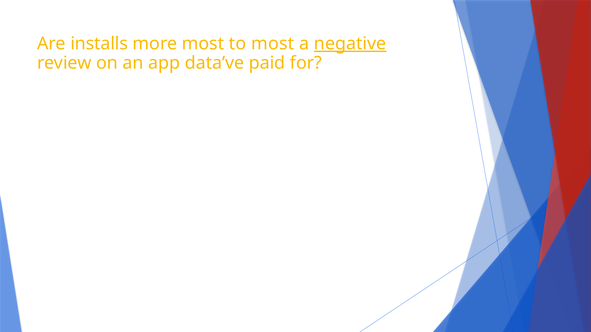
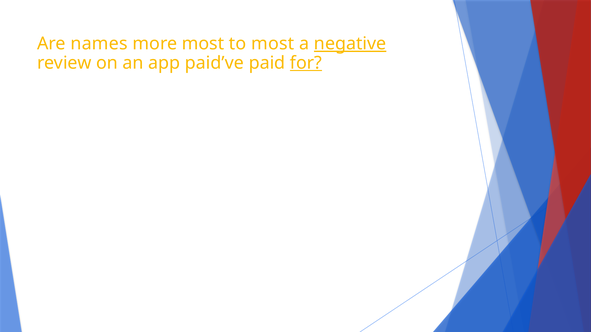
installs: installs -> names
data’ve: data’ve -> paid’ve
for underline: none -> present
